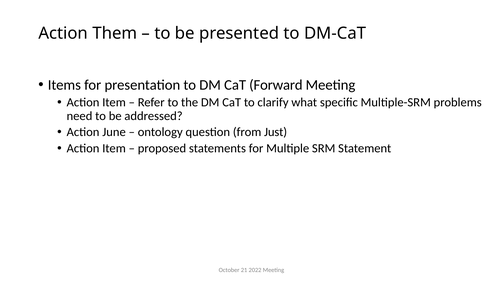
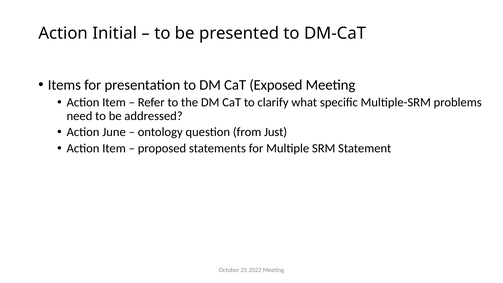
Them: Them -> Initial
Forward: Forward -> Exposed
